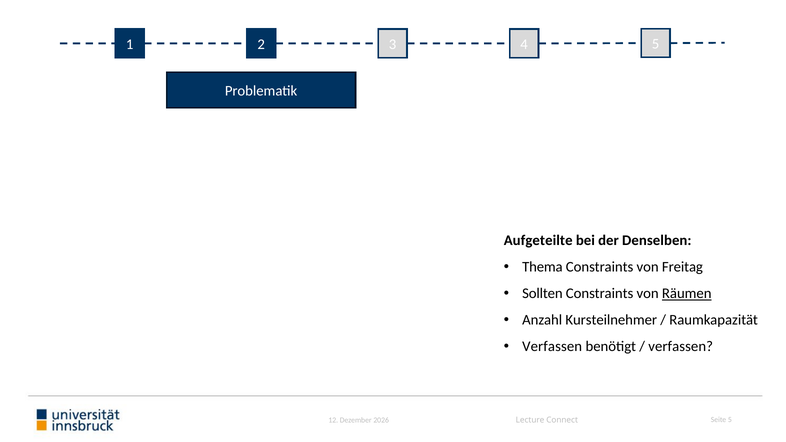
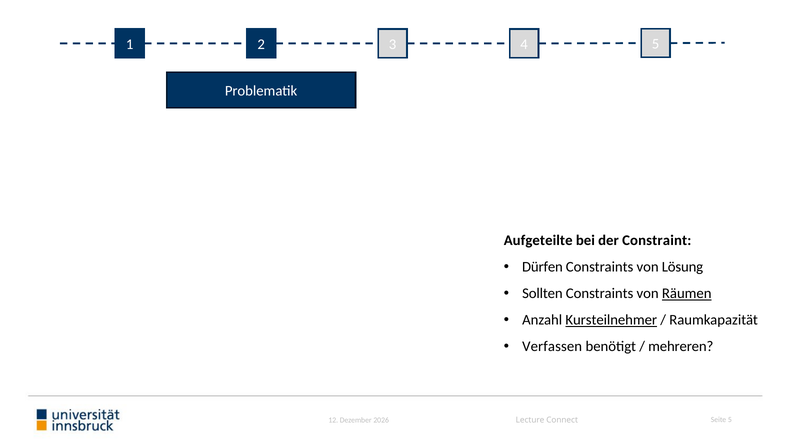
Denselben: Denselben -> Constraint
Thema: Thema -> Dürfen
Freitag: Freitag -> Lösung
Kursteilnehmer underline: none -> present
verfassen at (681, 347): verfassen -> mehreren
